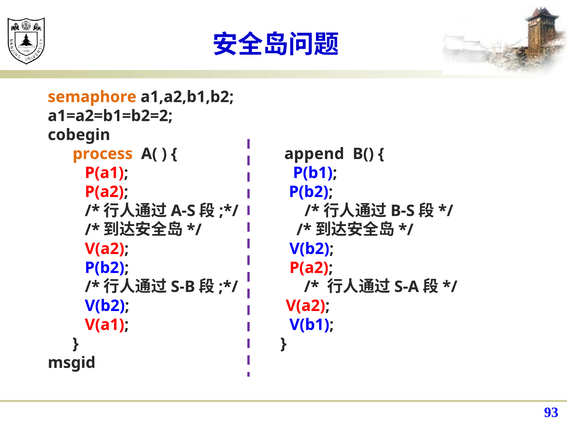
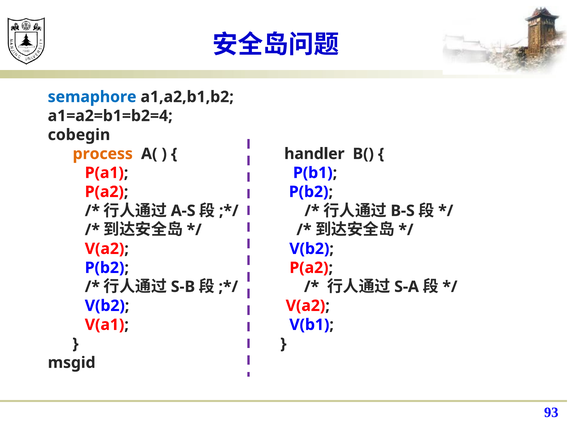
semaphore colour: orange -> blue
a1=a2=b1=b2=2: a1=a2=b1=b2=2 -> a1=a2=b1=b2=4
append: append -> handler
